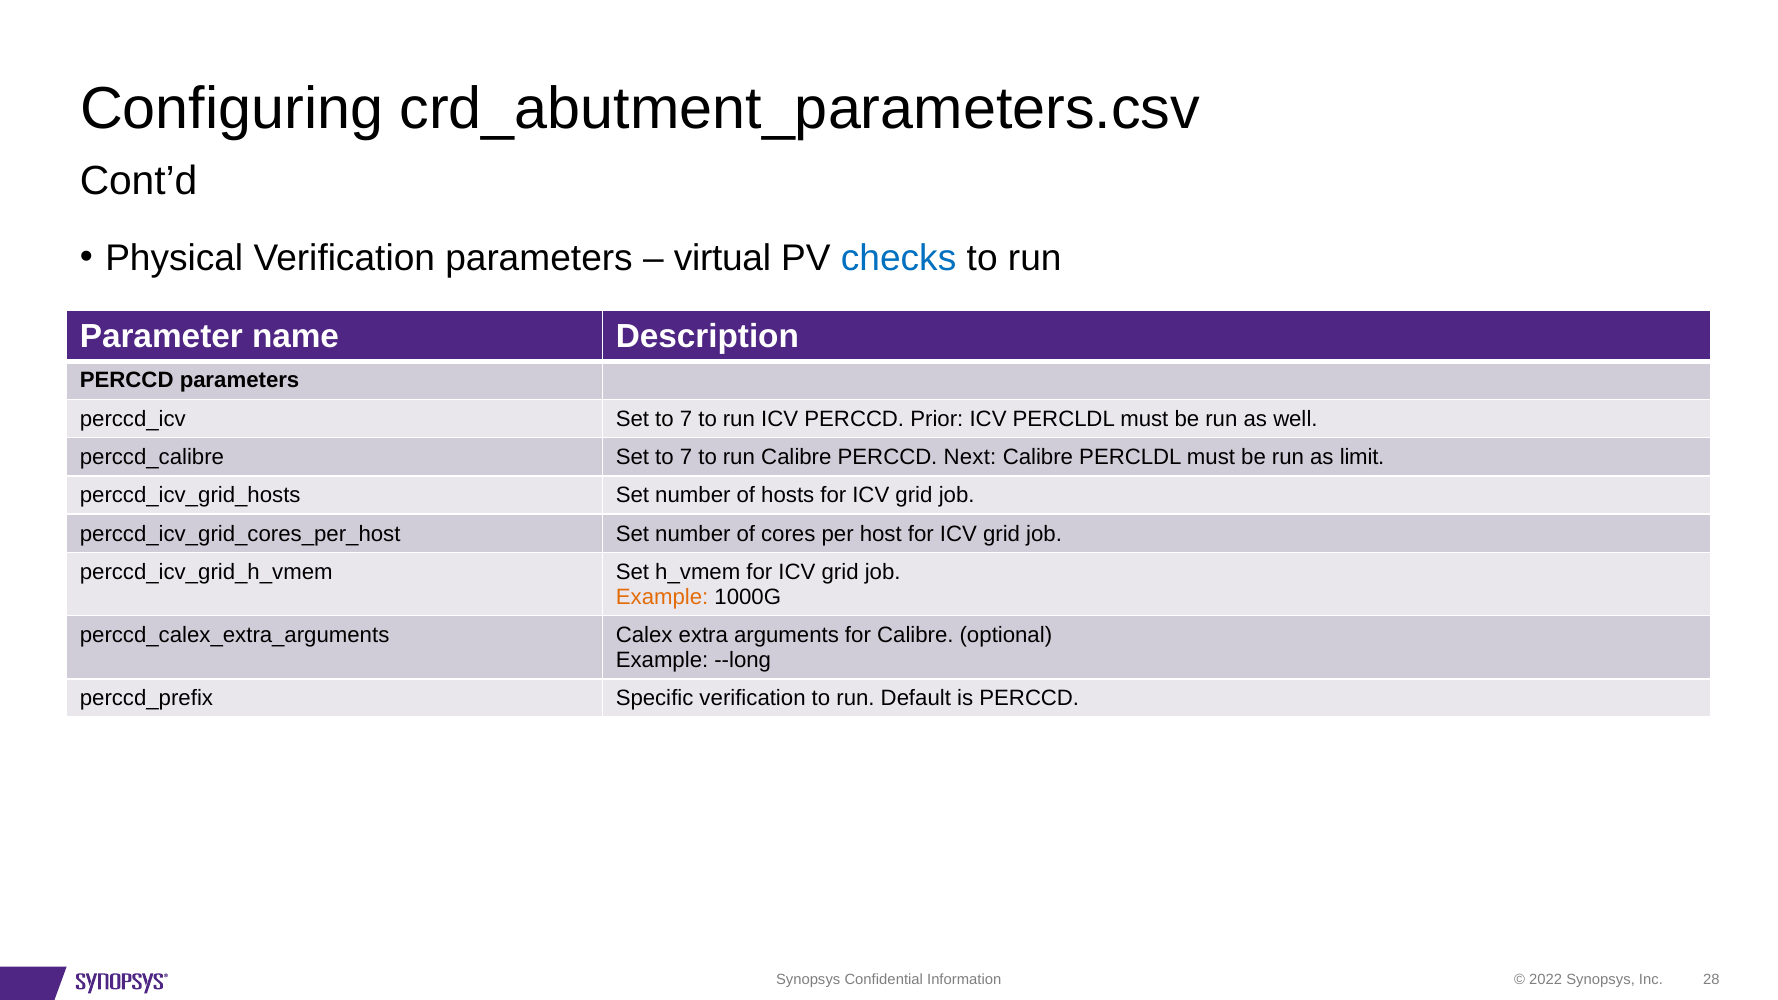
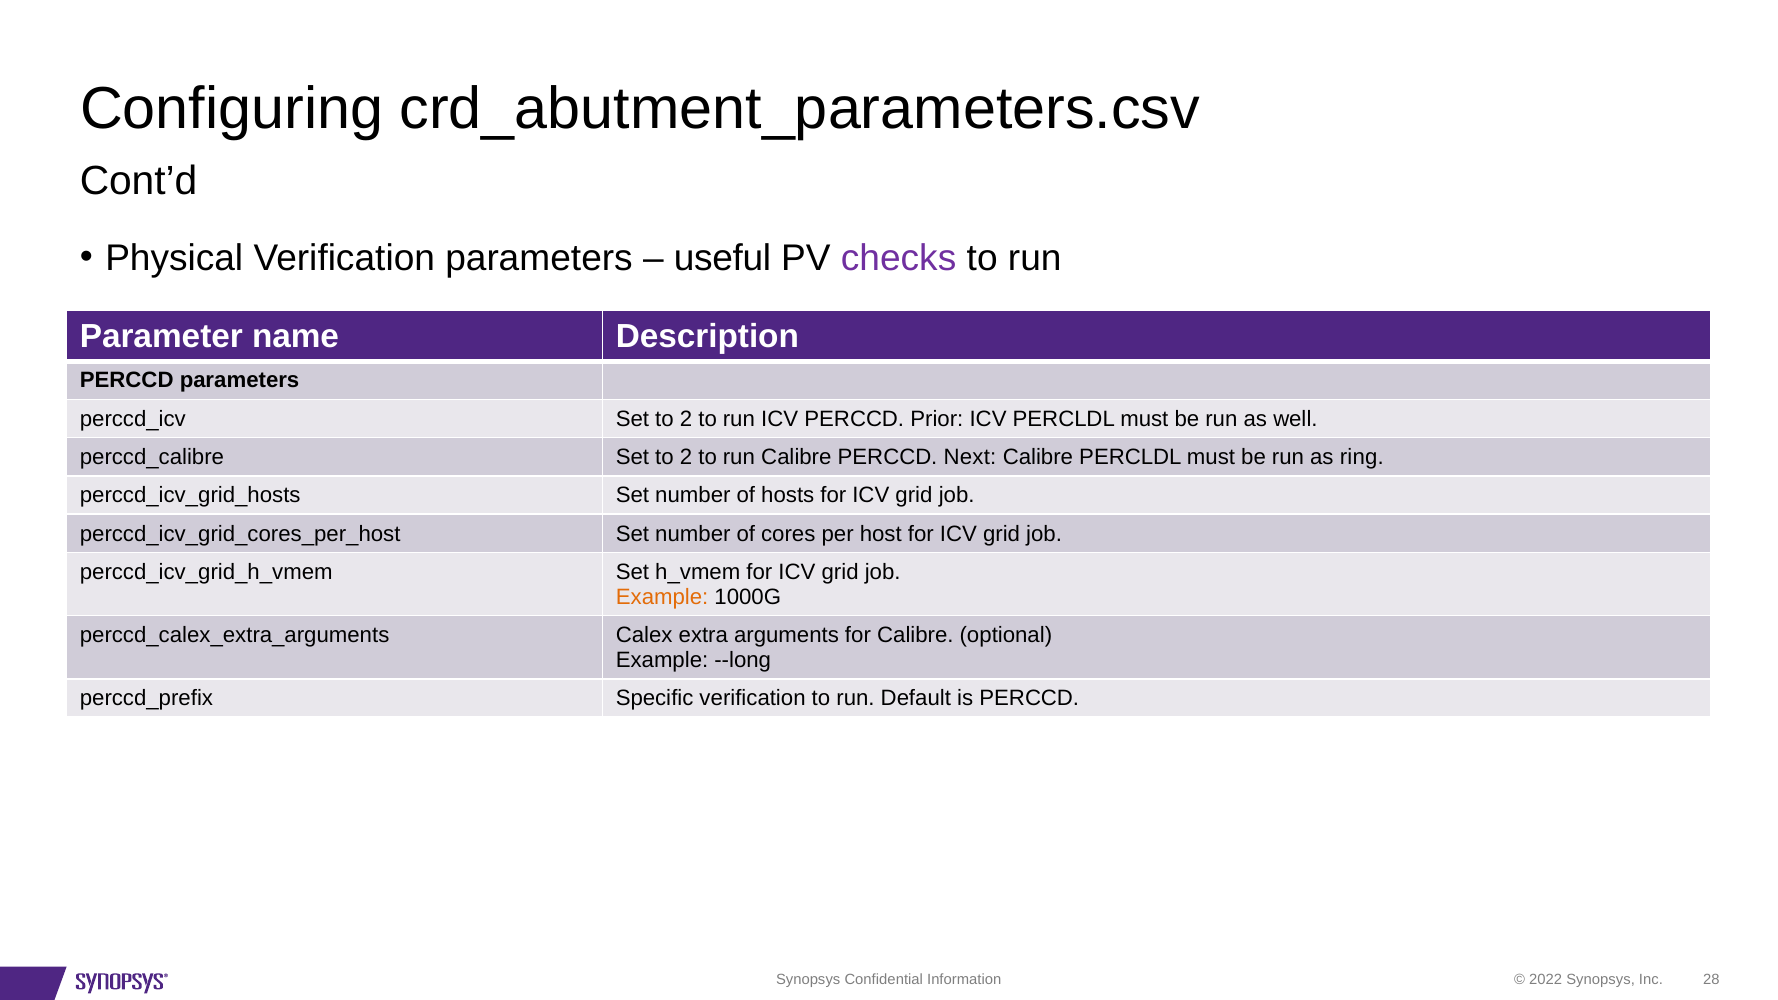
virtual: virtual -> useful
checks colour: blue -> purple
7 at (686, 419): 7 -> 2
7 at (686, 457): 7 -> 2
limit: limit -> ring
